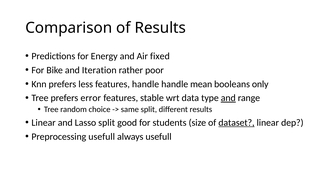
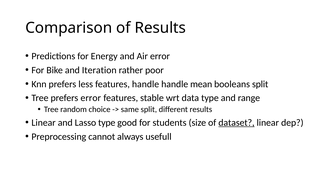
Air fixed: fixed -> error
booleans only: only -> split
and at (228, 98) underline: present -> none
Lasso split: split -> type
Preprocessing usefull: usefull -> cannot
